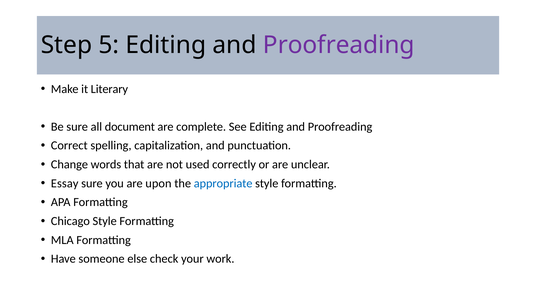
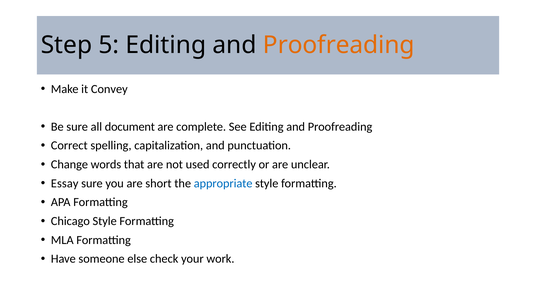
Proofreading at (339, 45) colour: purple -> orange
Literary: Literary -> Convey
upon: upon -> short
